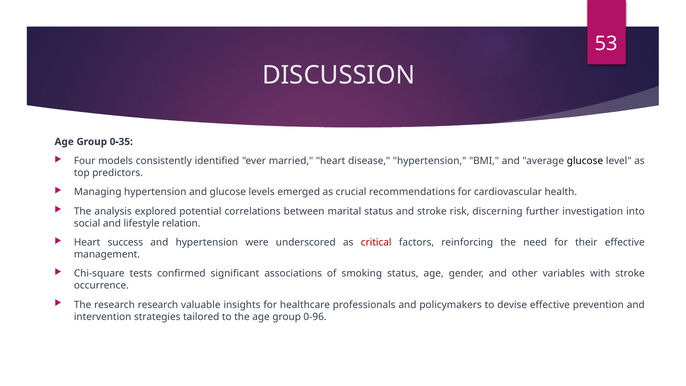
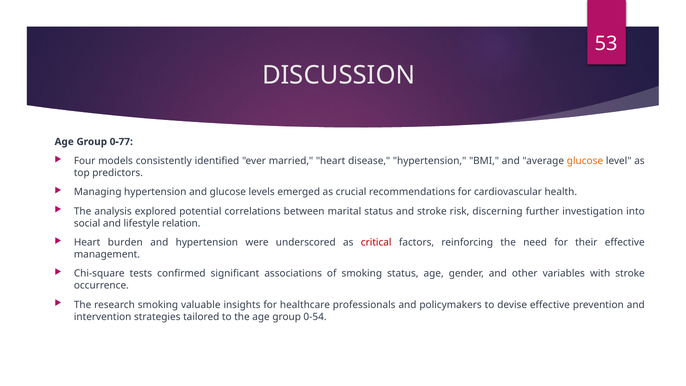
0-35: 0-35 -> 0-77
glucose at (585, 161) colour: black -> orange
success: success -> burden
research research: research -> smoking
0-96: 0-96 -> 0-54
